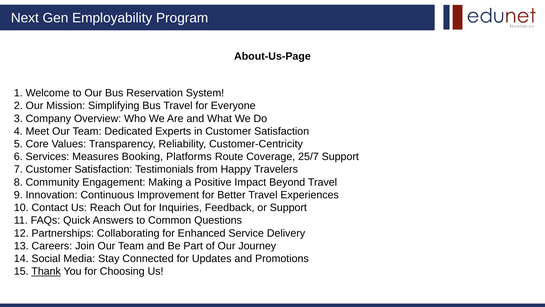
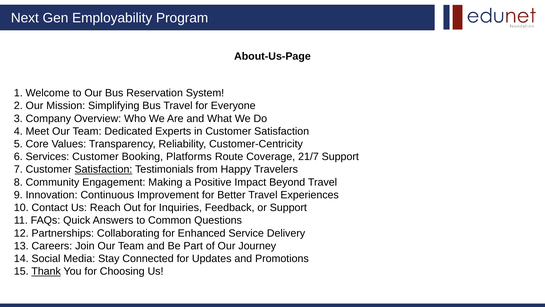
Services Measures: Measures -> Customer
25/7: 25/7 -> 21/7
Satisfaction at (103, 169) underline: none -> present
